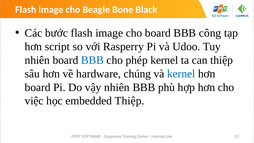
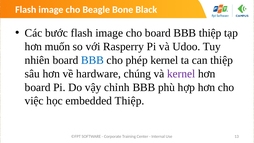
BBB công: công -> thiệp
script: script -> muốn
kernel at (181, 74) colour: blue -> purple
vậy nhiên: nhiên -> chỉnh
